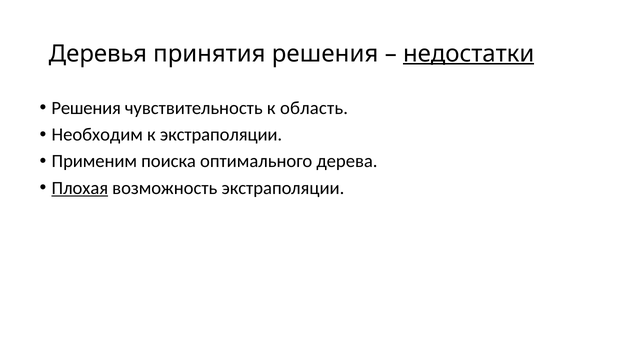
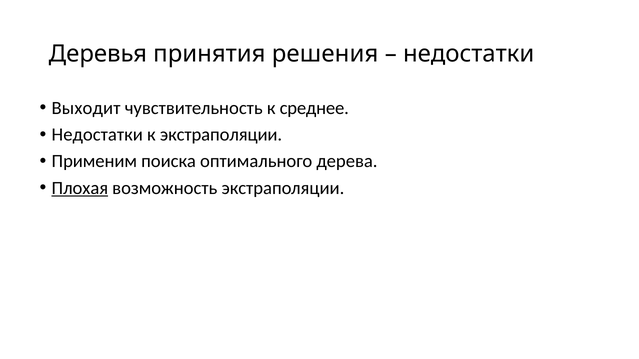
недостатки at (469, 54) underline: present -> none
Решения at (86, 108): Решения -> Выходит
область: область -> среднее
Необходим at (97, 135): Необходим -> Недостатки
